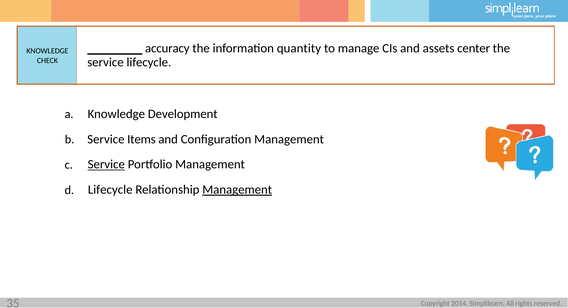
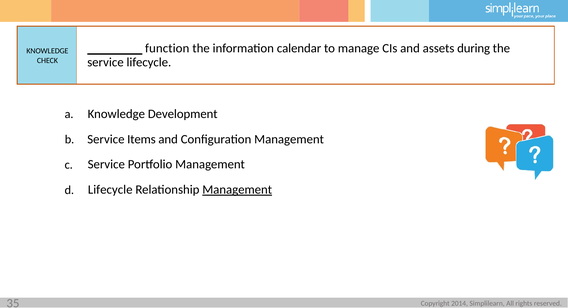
accuracy: accuracy -> function
quantity: quantity -> calendar
center: center -> during
Service at (106, 164) underline: present -> none
